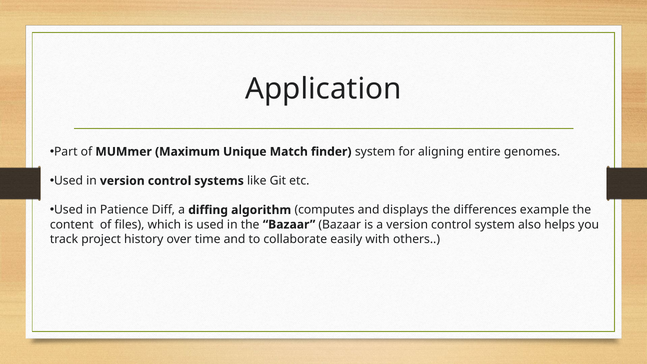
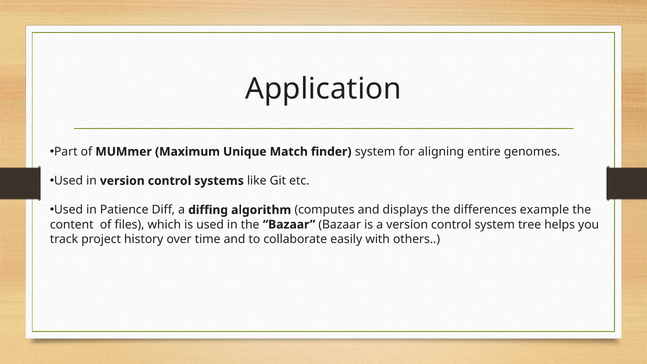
also: also -> tree
